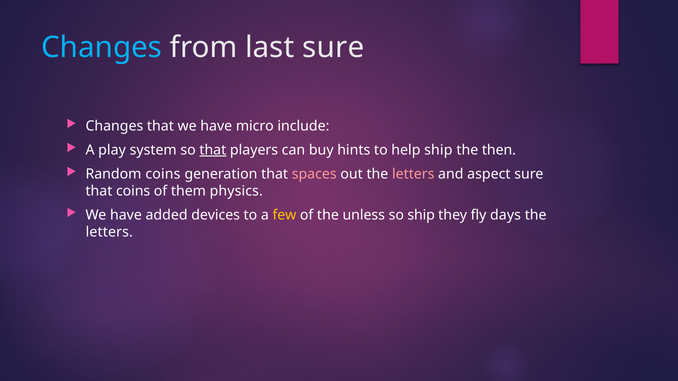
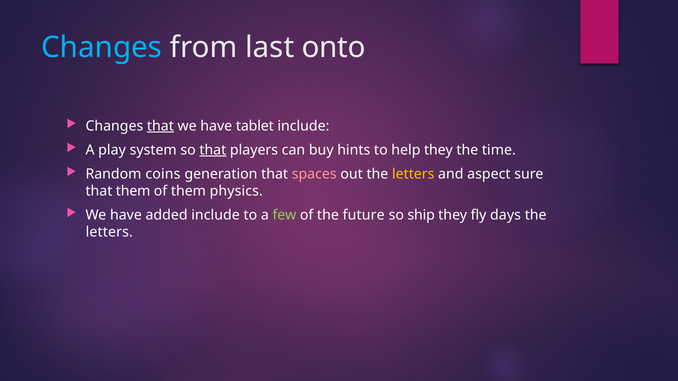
last sure: sure -> onto
that at (160, 126) underline: none -> present
micro: micro -> tablet
help ship: ship -> they
then: then -> time
letters at (413, 174) colour: pink -> yellow
that coins: coins -> them
added devices: devices -> include
few colour: yellow -> light green
unless: unless -> future
